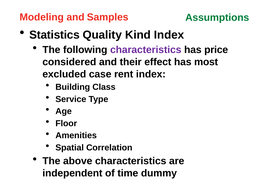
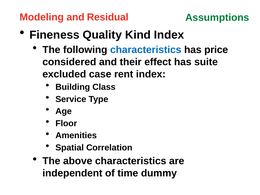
Samples: Samples -> Residual
Statistics: Statistics -> Fineness
characteristics at (146, 50) colour: purple -> blue
most: most -> suite
